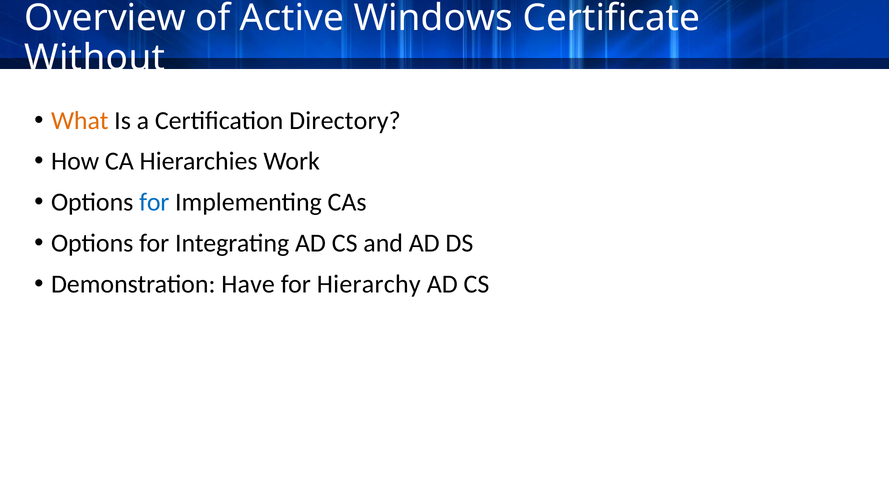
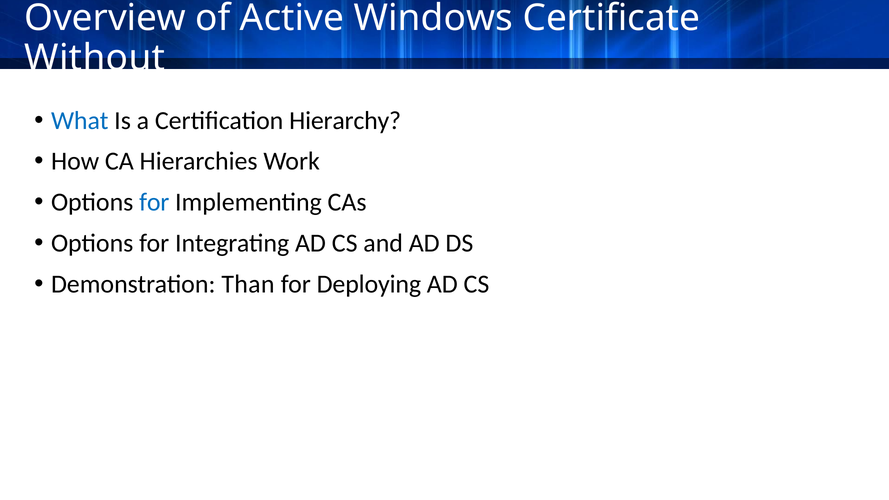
What colour: orange -> blue
Directory: Directory -> Hierarchy
Have: Have -> Than
Hierarchy: Hierarchy -> Deploying
